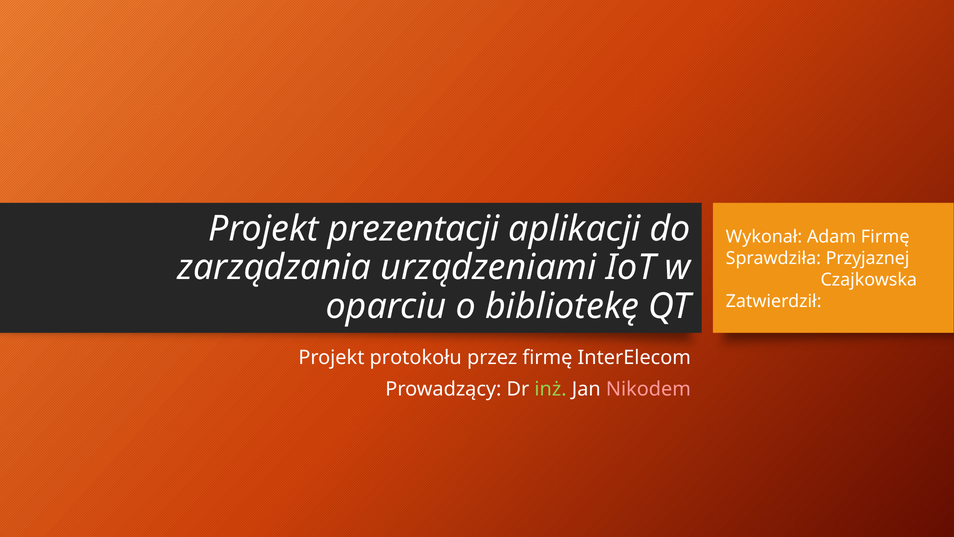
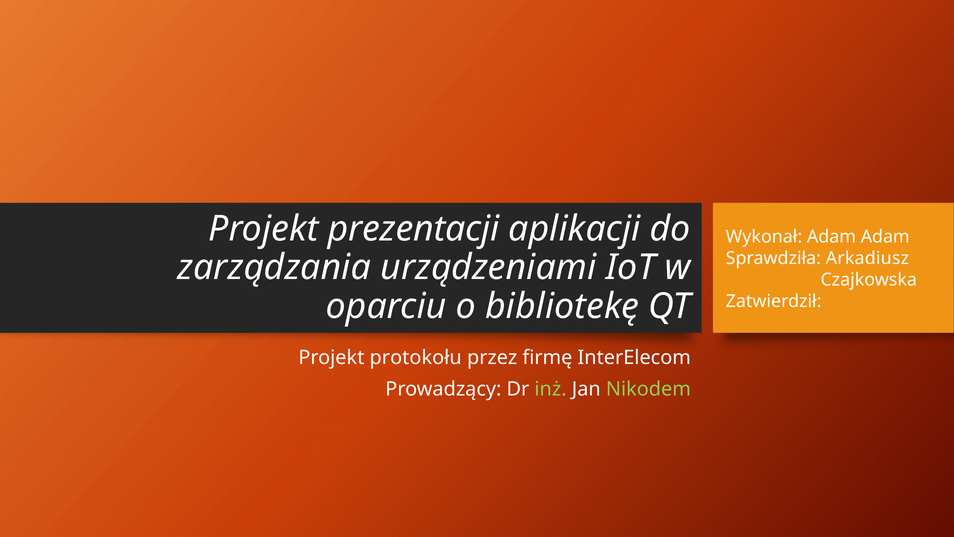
Adam Firmę: Firmę -> Adam
Przyjaznej: Przyjaznej -> Arkadiusz
Nikodem colour: pink -> light green
